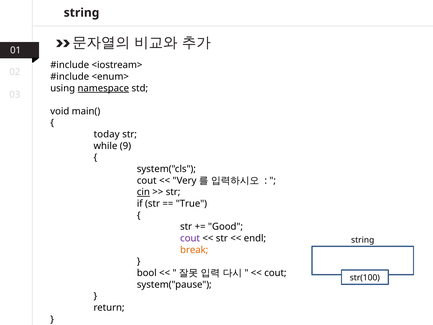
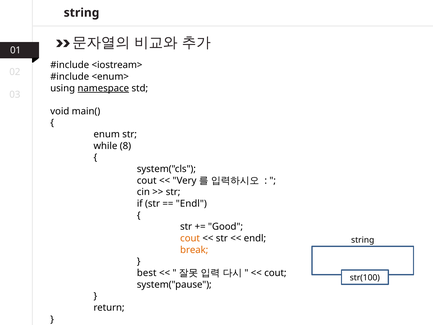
today: today -> enum
9: 9 -> 8
cin underline: present -> none
True at (191, 204): True -> Endl
cout at (190, 238) colour: purple -> orange
bool: bool -> best
